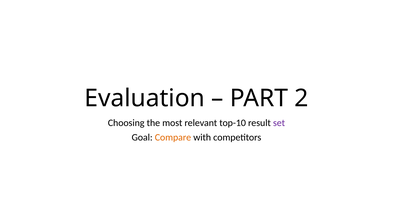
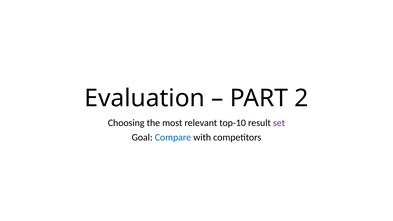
Compare colour: orange -> blue
